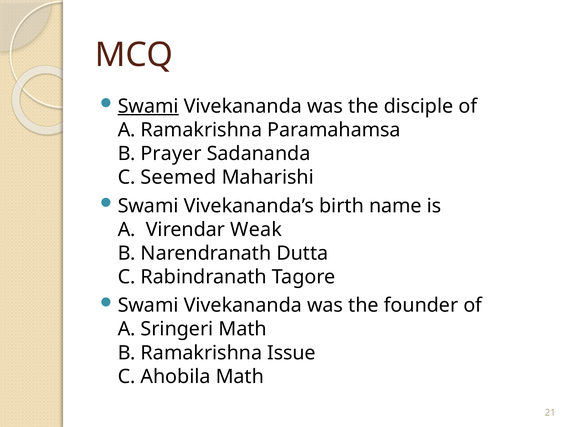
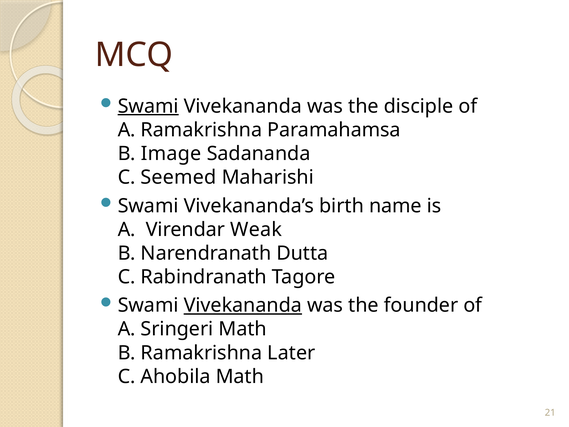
Prayer: Prayer -> Image
Vivekananda at (243, 305) underline: none -> present
Issue: Issue -> Later
